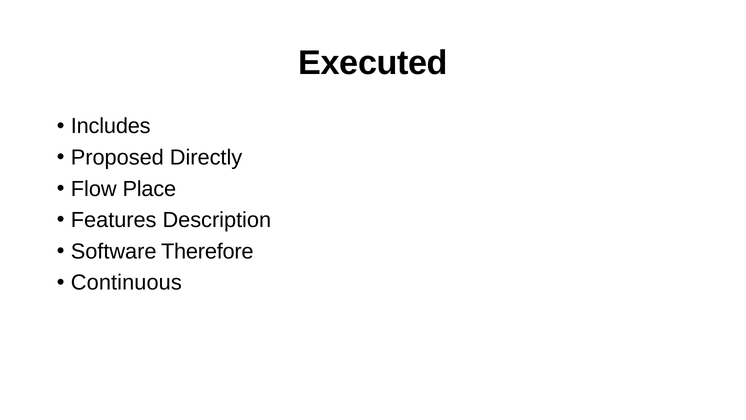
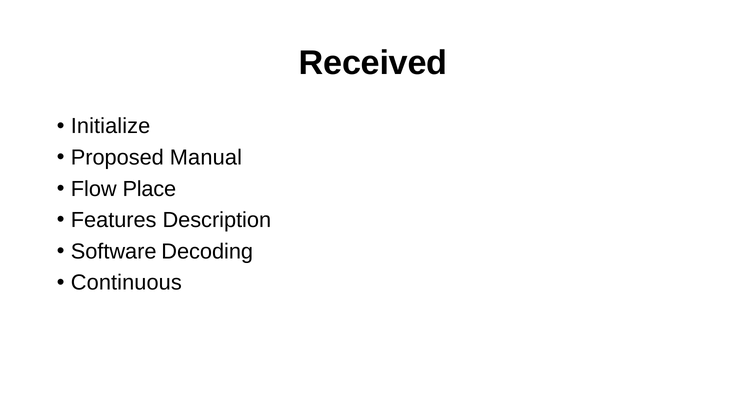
Executed: Executed -> Received
Includes: Includes -> Initialize
Directly: Directly -> Manual
Therefore: Therefore -> Decoding
